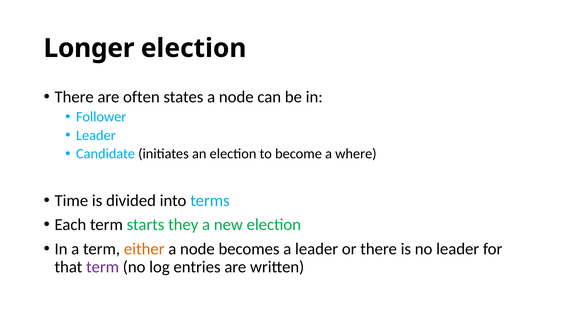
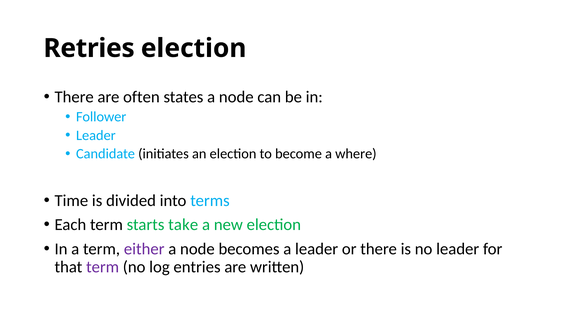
Longer: Longer -> Retries
they: they -> take
either colour: orange -> purple
